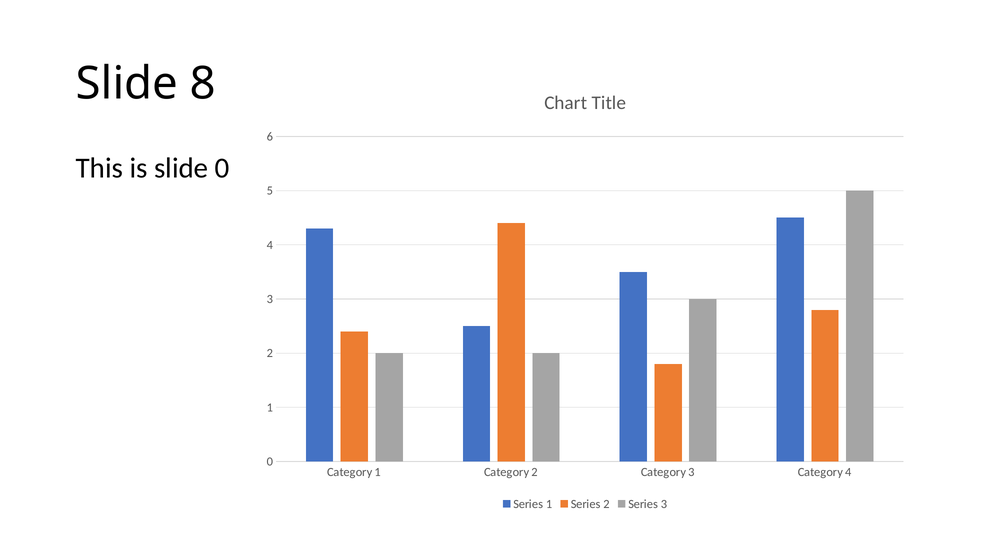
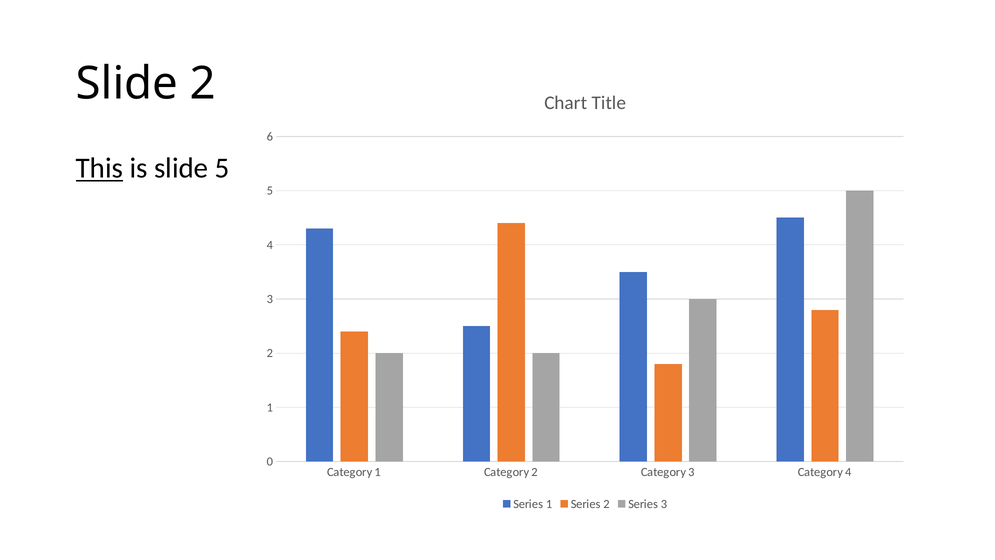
Slide 8: 8 -> 2
This underline: none -> present
slide 0: 0 -> 5
